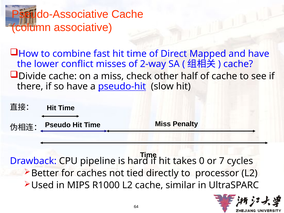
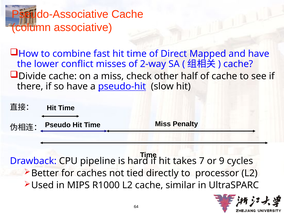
0: 0 -> 7
7: 7 -> 9
